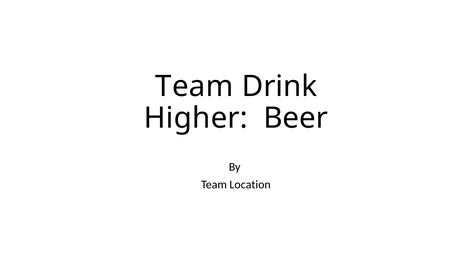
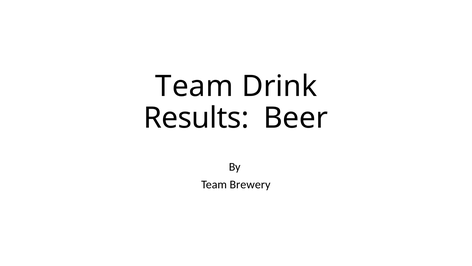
Higher: Higher -> Results
Location: Location -> Brewery
